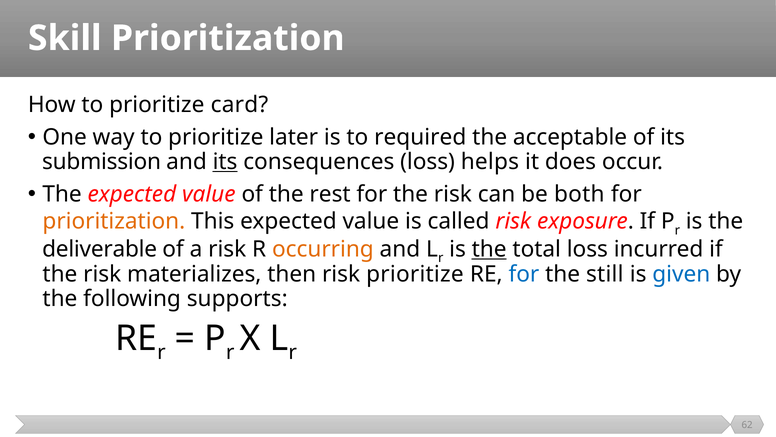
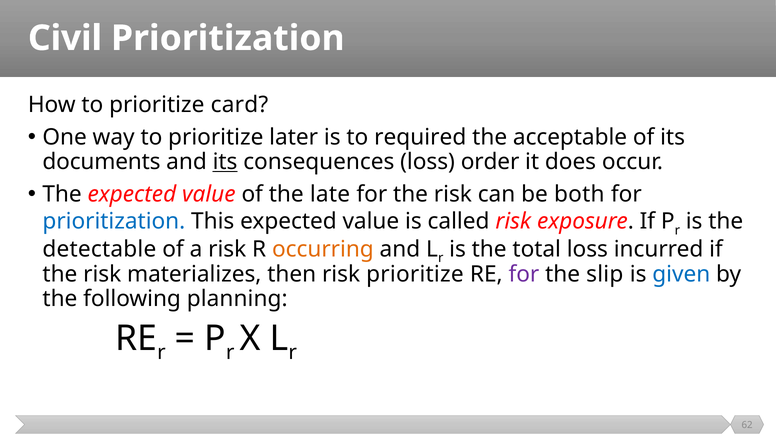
Skill: Skill -> Civil
submission: submission -> documents
helps: helps -> order
rest: rest -> late
prioritization at (114, 221) colour: orange -> blue
deliverable: deliverable -> detectable
the at (489, 249) underline: present -> none
for at (524, 274) colour: blue -> purple
still: still -> slip
supports: supports -> planning
